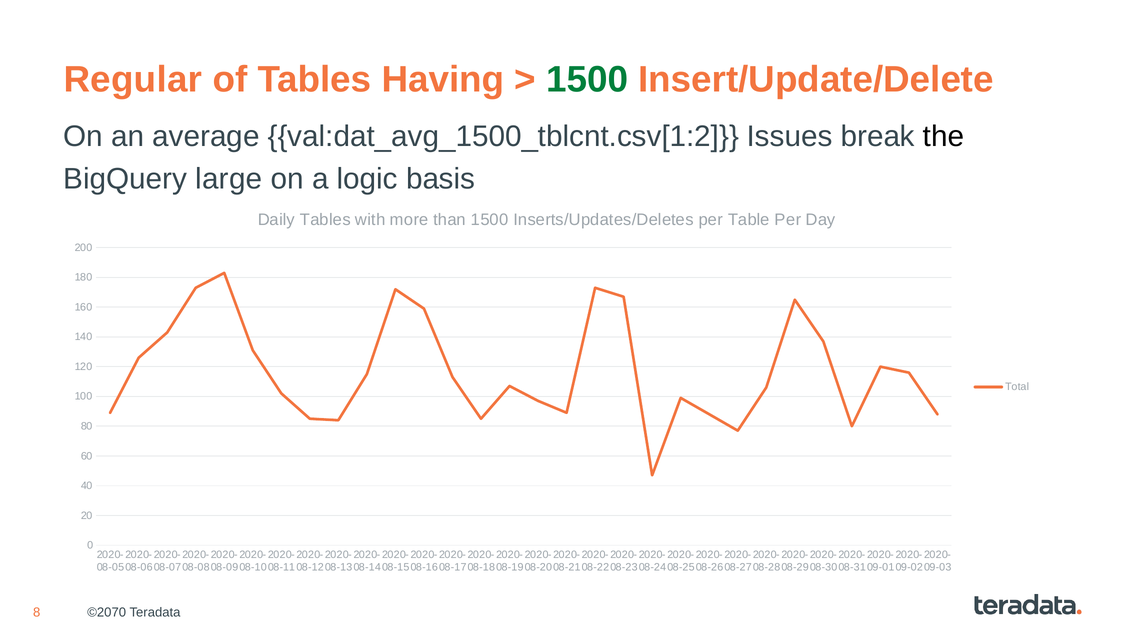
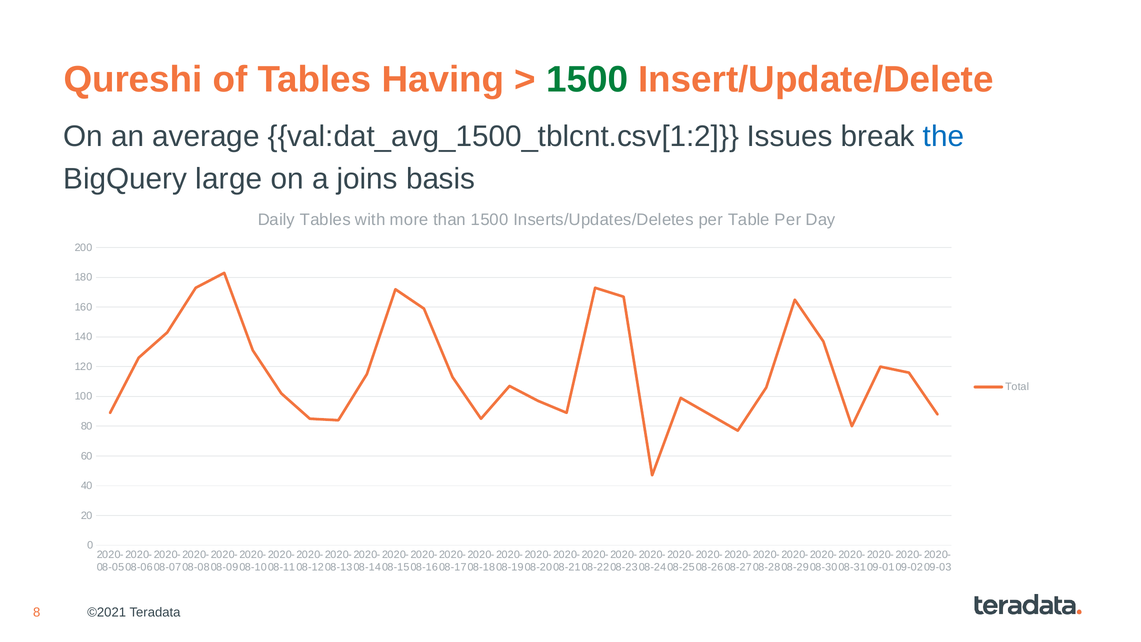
Regular: Regular -> Qureshi
the colour: black -> blue
logic: logic -> joins
©2070: ©2070 -> ©2021
